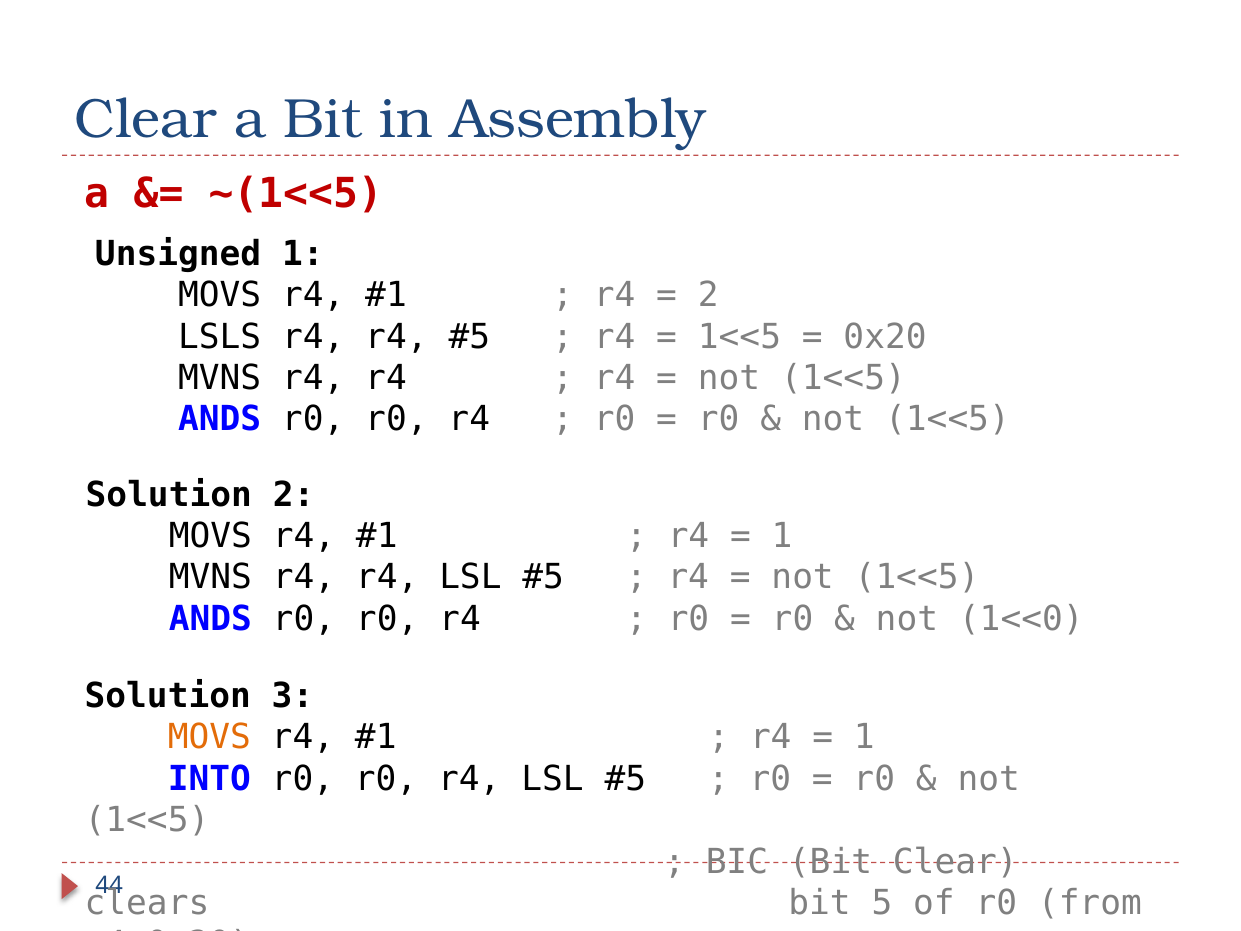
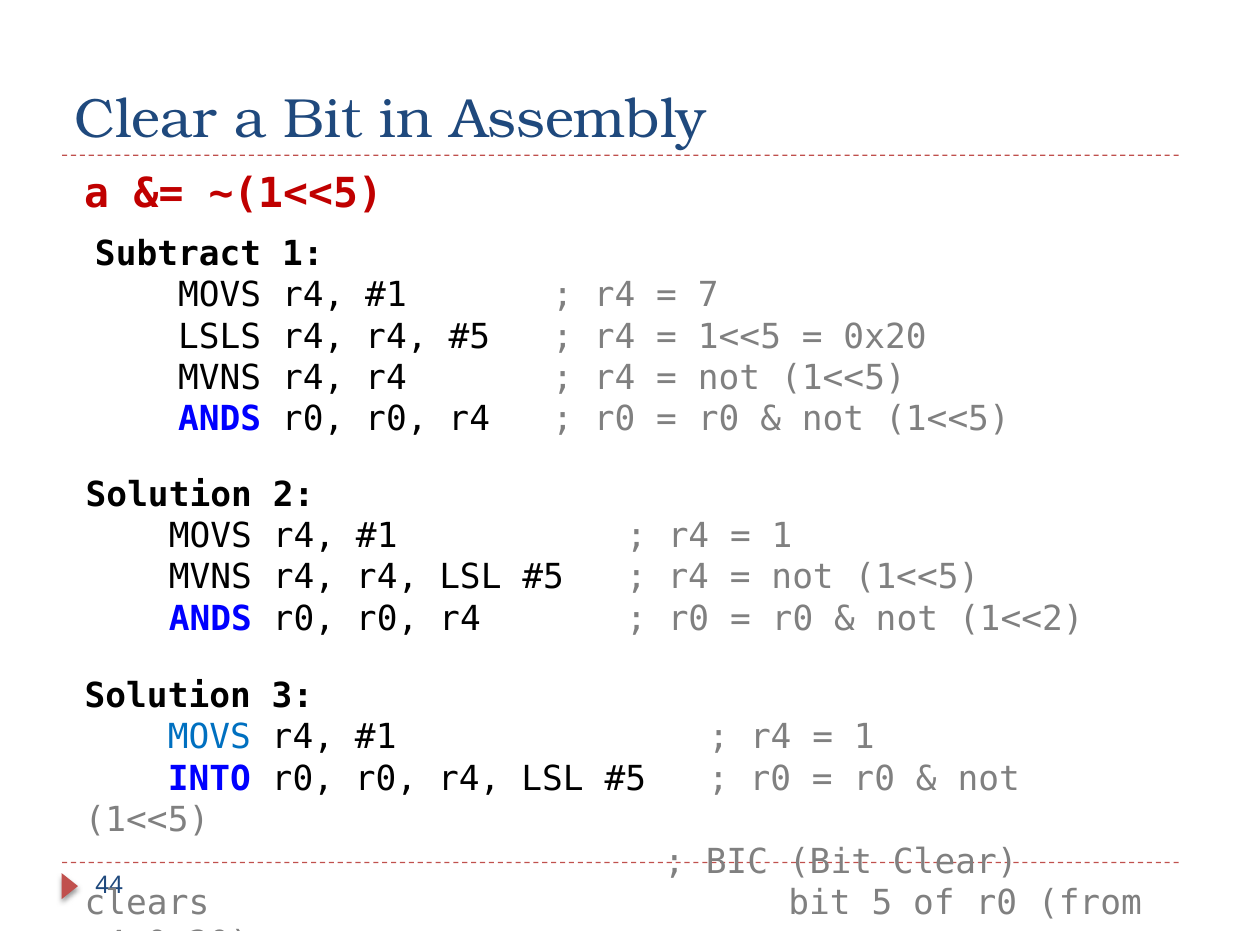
Unsigned: Unsigned -> Subtract
2 at (708, 295): 2 -> 7
1<<0: 1<<0 -> 1<<2
MOVS at (209, 737) colour: orange -> blue
